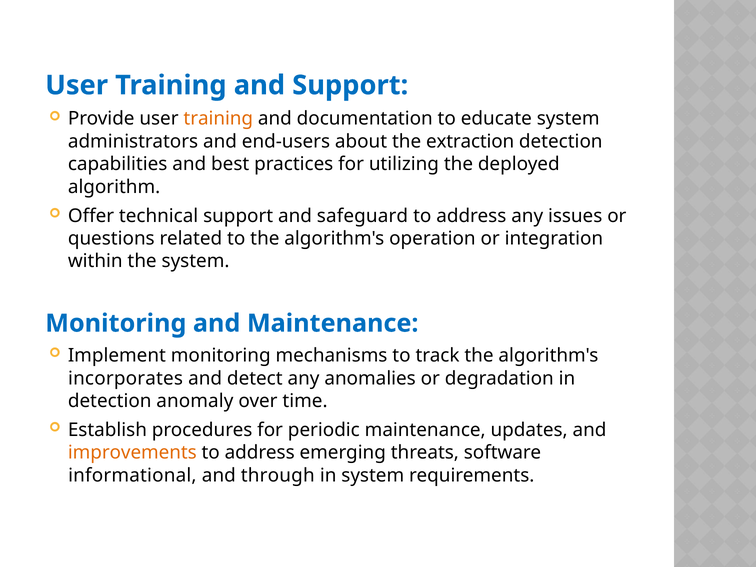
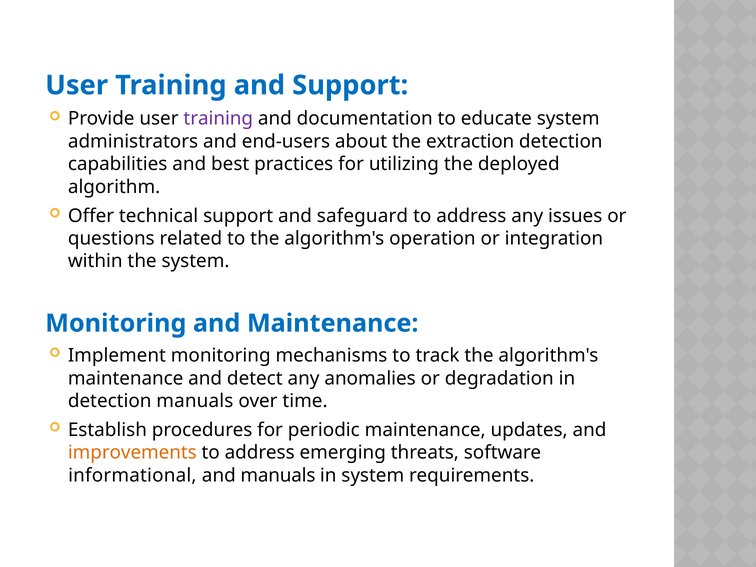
training at (218, 119) colour: orange -> purple
incorporates at (126, 378): incorporates -> maintenance
detection anomaly: anomaly -> manuals
and through: through -> manuals
